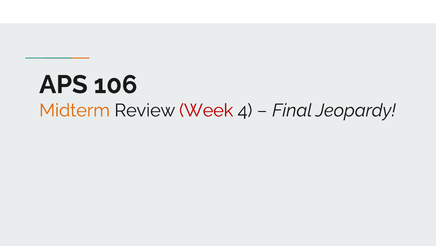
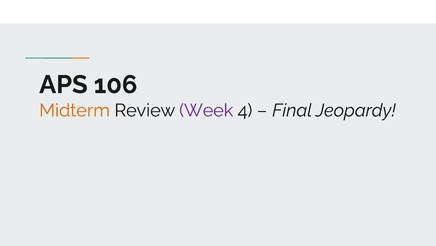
Week colour: red -> purple
